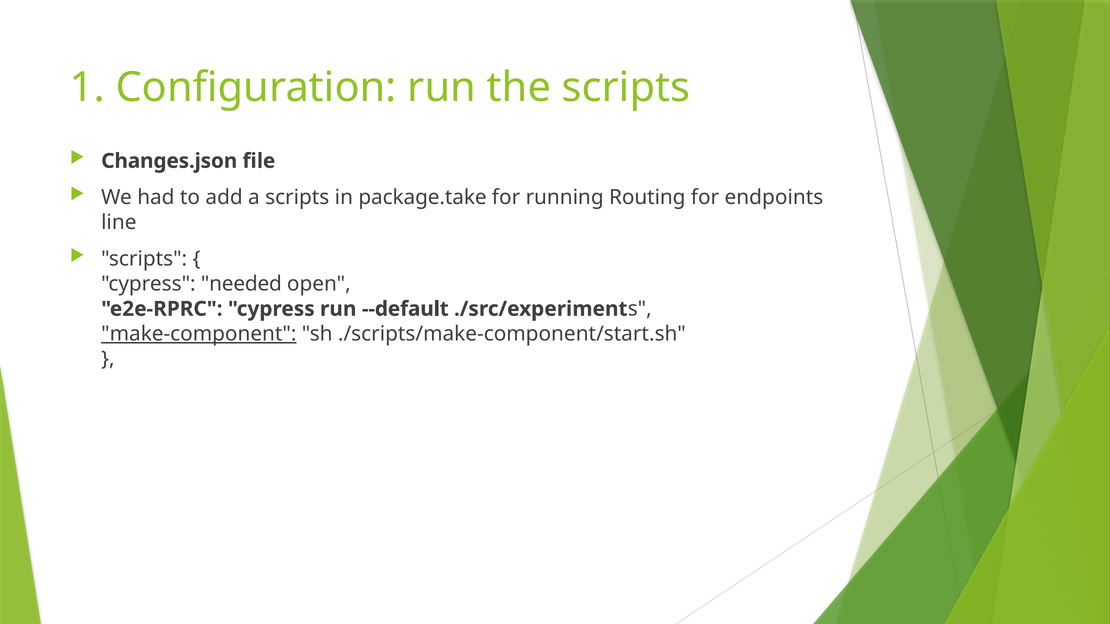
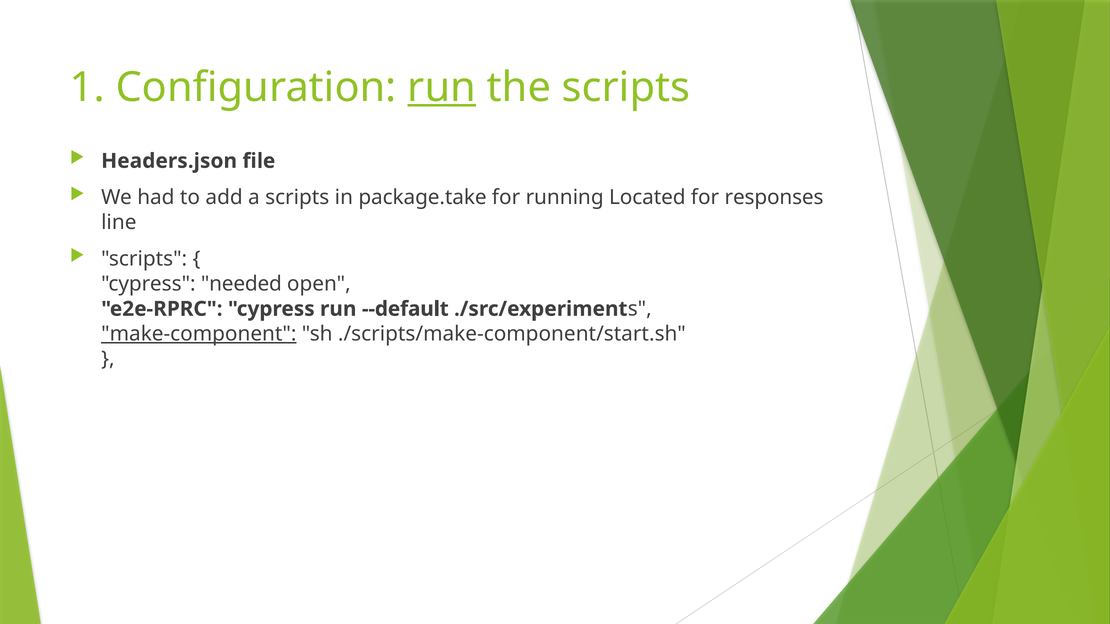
run at (442, 88) underline: none -> present
Changes.json: Changes.json -> Headers.json
Routing: Routing -> Located
endpoints: endpoints -> responses
